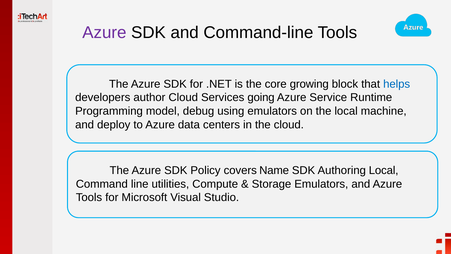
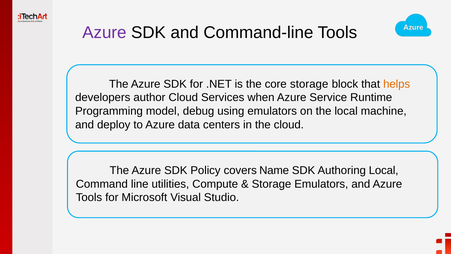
core growing: growing -> storage
helps colour: blue -> orange
going: going -> when
